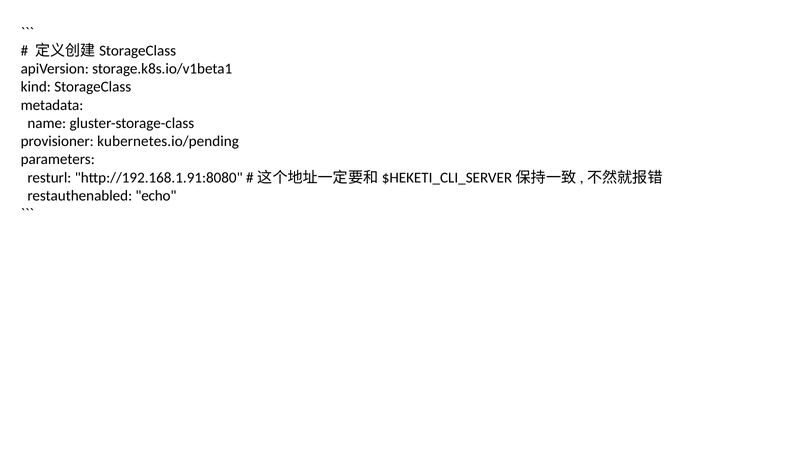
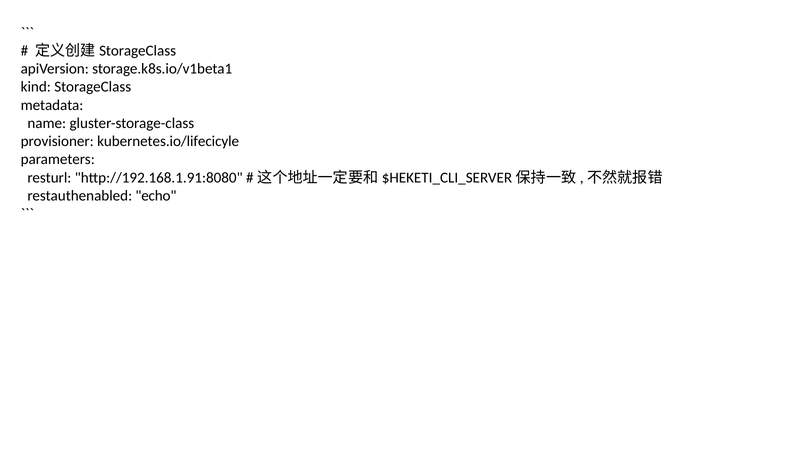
kubernetes.io/pending: kubernetes.io/pending -> kubernetes.io/lifecicyle
